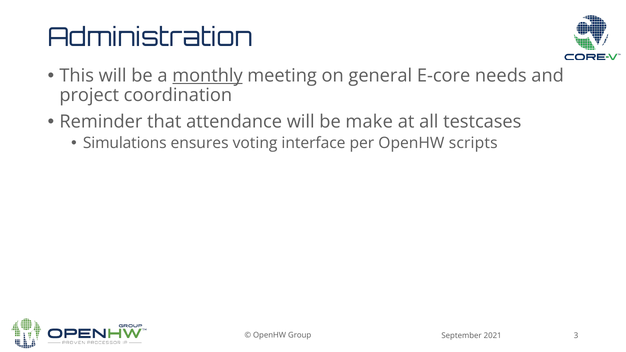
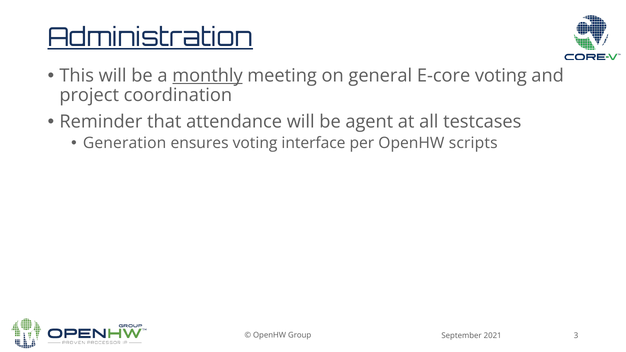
Administration underline: none -> present
E-core needs: needs -> voting
make: make -> agent
Simulations: Simulations -> Generation
